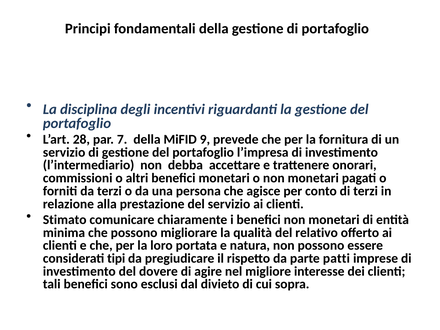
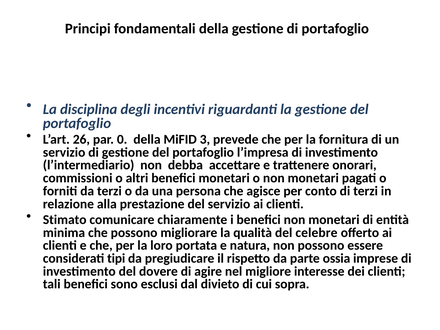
28: 28 -> 26
7: 7 -> 0
9: 9 -> 3
relativo: relativo -> celebre
patti: patti -> ossia
